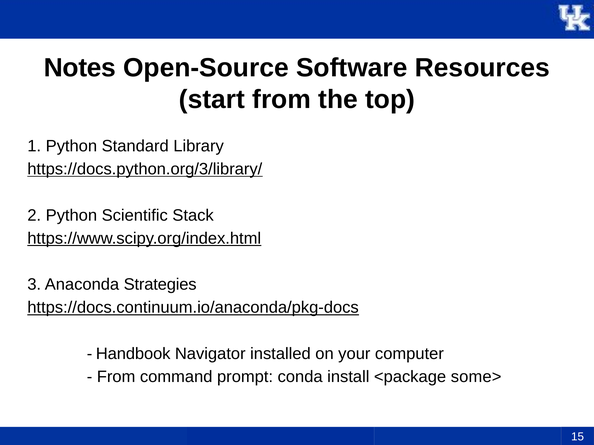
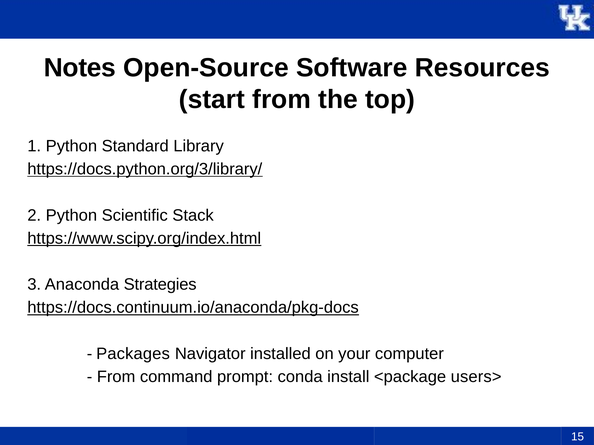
Handbook: Handbook -> Packages
some>: some> -> users>
